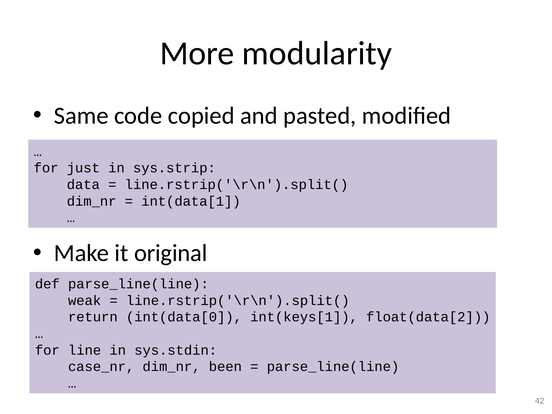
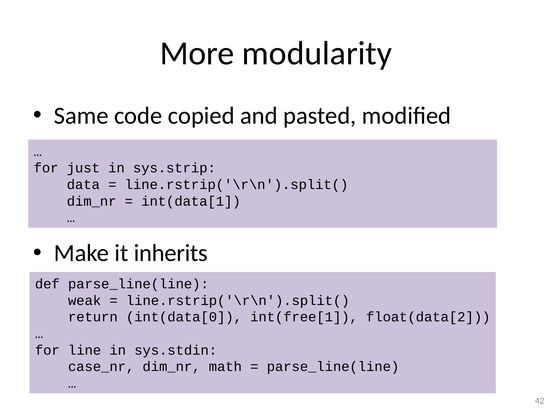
original: original -> inherits
int(keys[1: int(keys[1 -> int(free[1
been: been -> math
